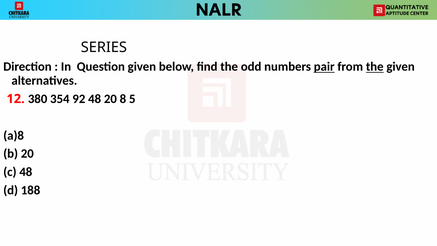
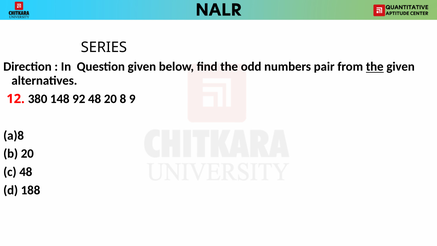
pair underline: present -> none
354: 354 -> 148
5: 5 -> 9
